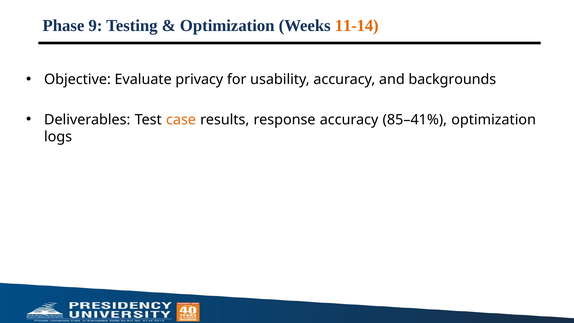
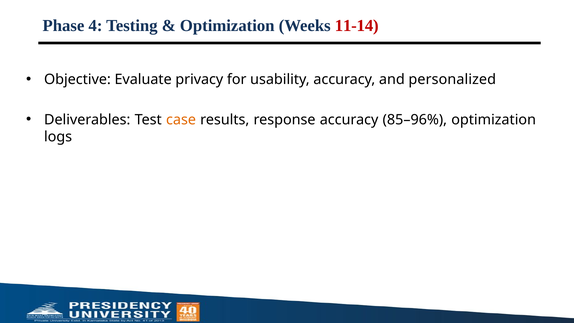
9: 9 -> 4
11-14 colour: orange -> red
backgrounds: backgrounds -> personalized
85–41%: 85–41% -> 85–96%
